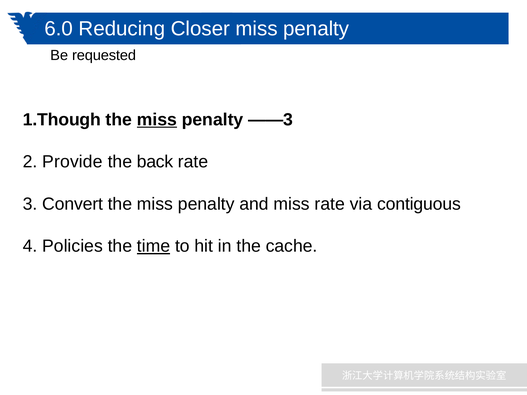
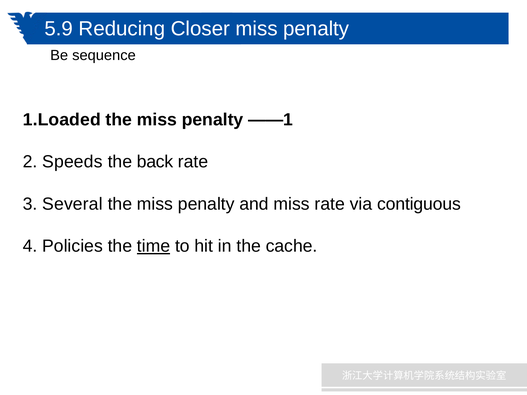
6.0: 6.0 -> 5.9
requested: requested -> sequence
1.Though: 1.Though -> 1.Loaded
miss at (157, 120) underline: present -> none
——3: ——3 -> ——1
Provide: Provide -> Speeds
Convert: Convert -> Several
